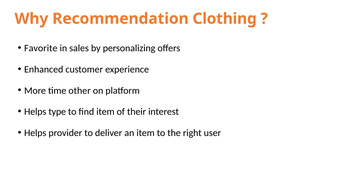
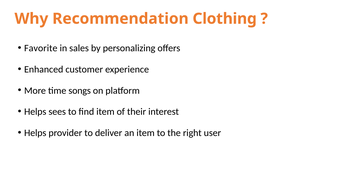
other: other -> songs
type: type -> sees
